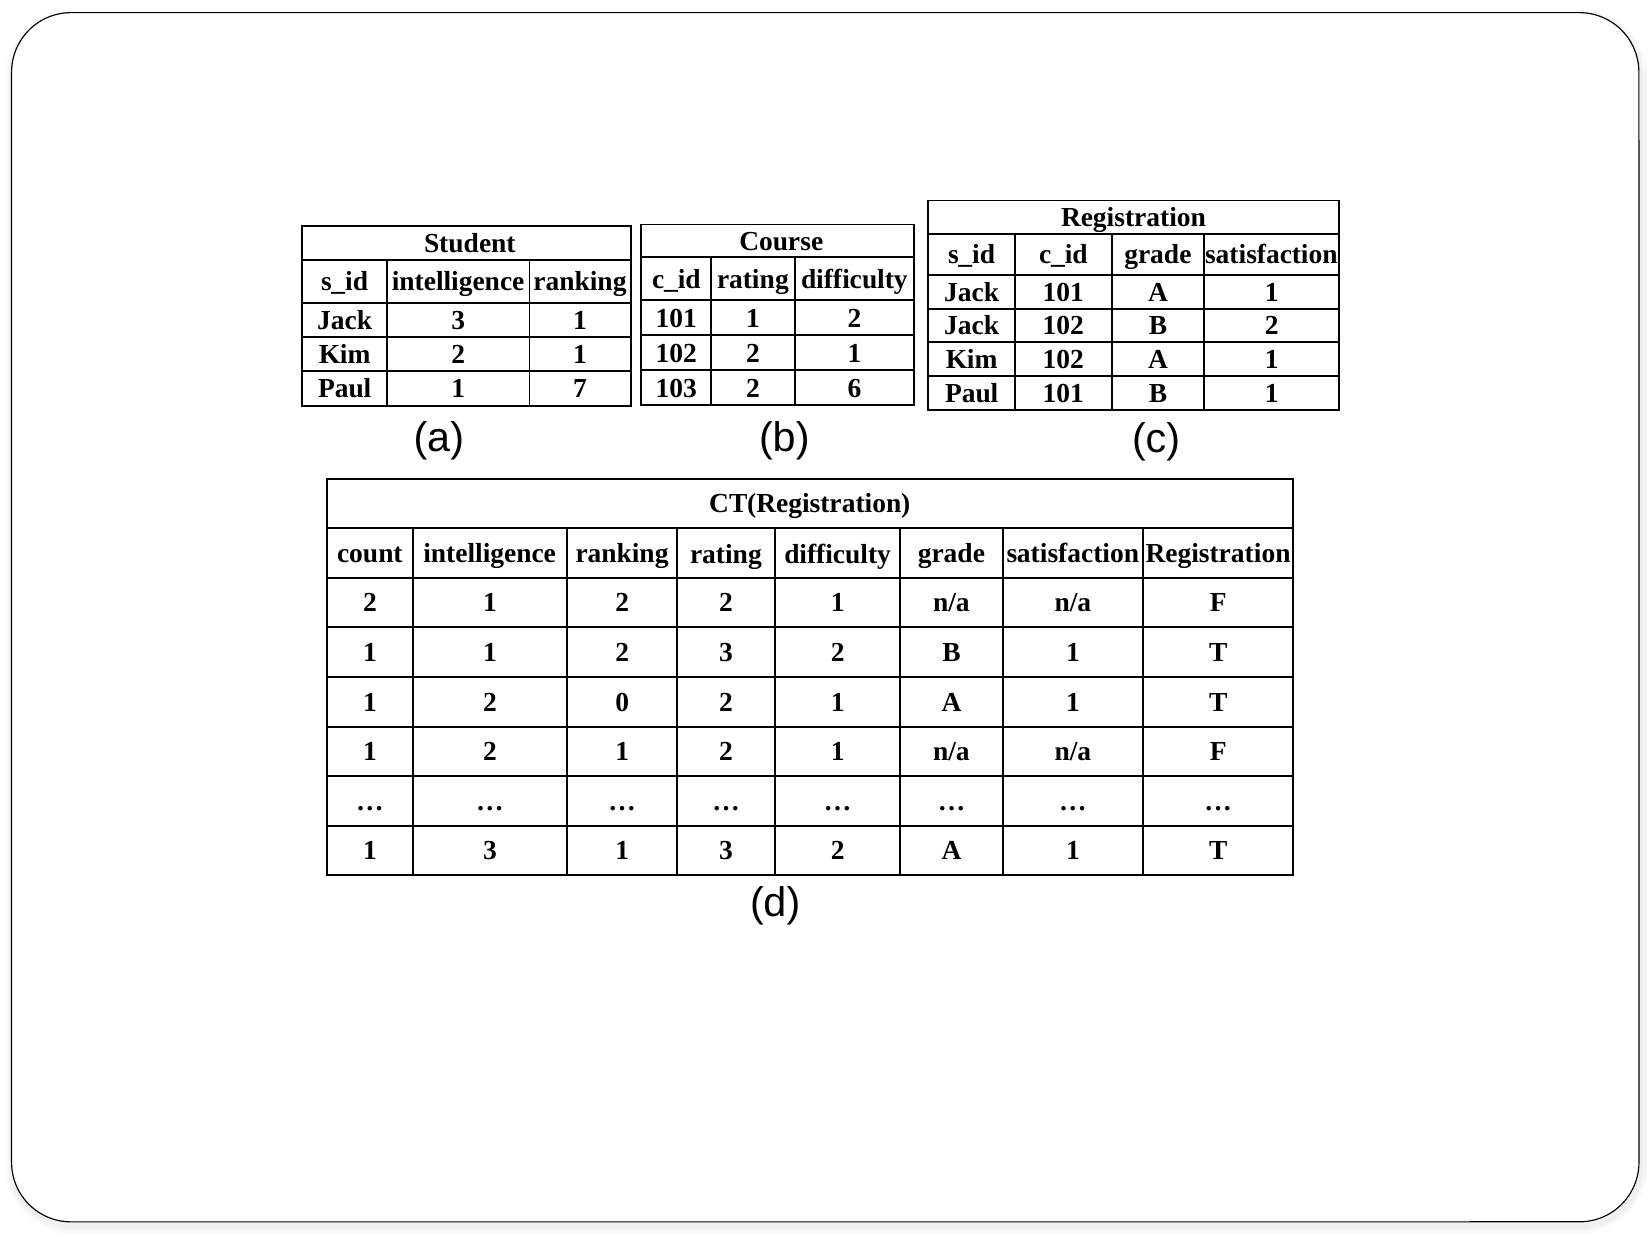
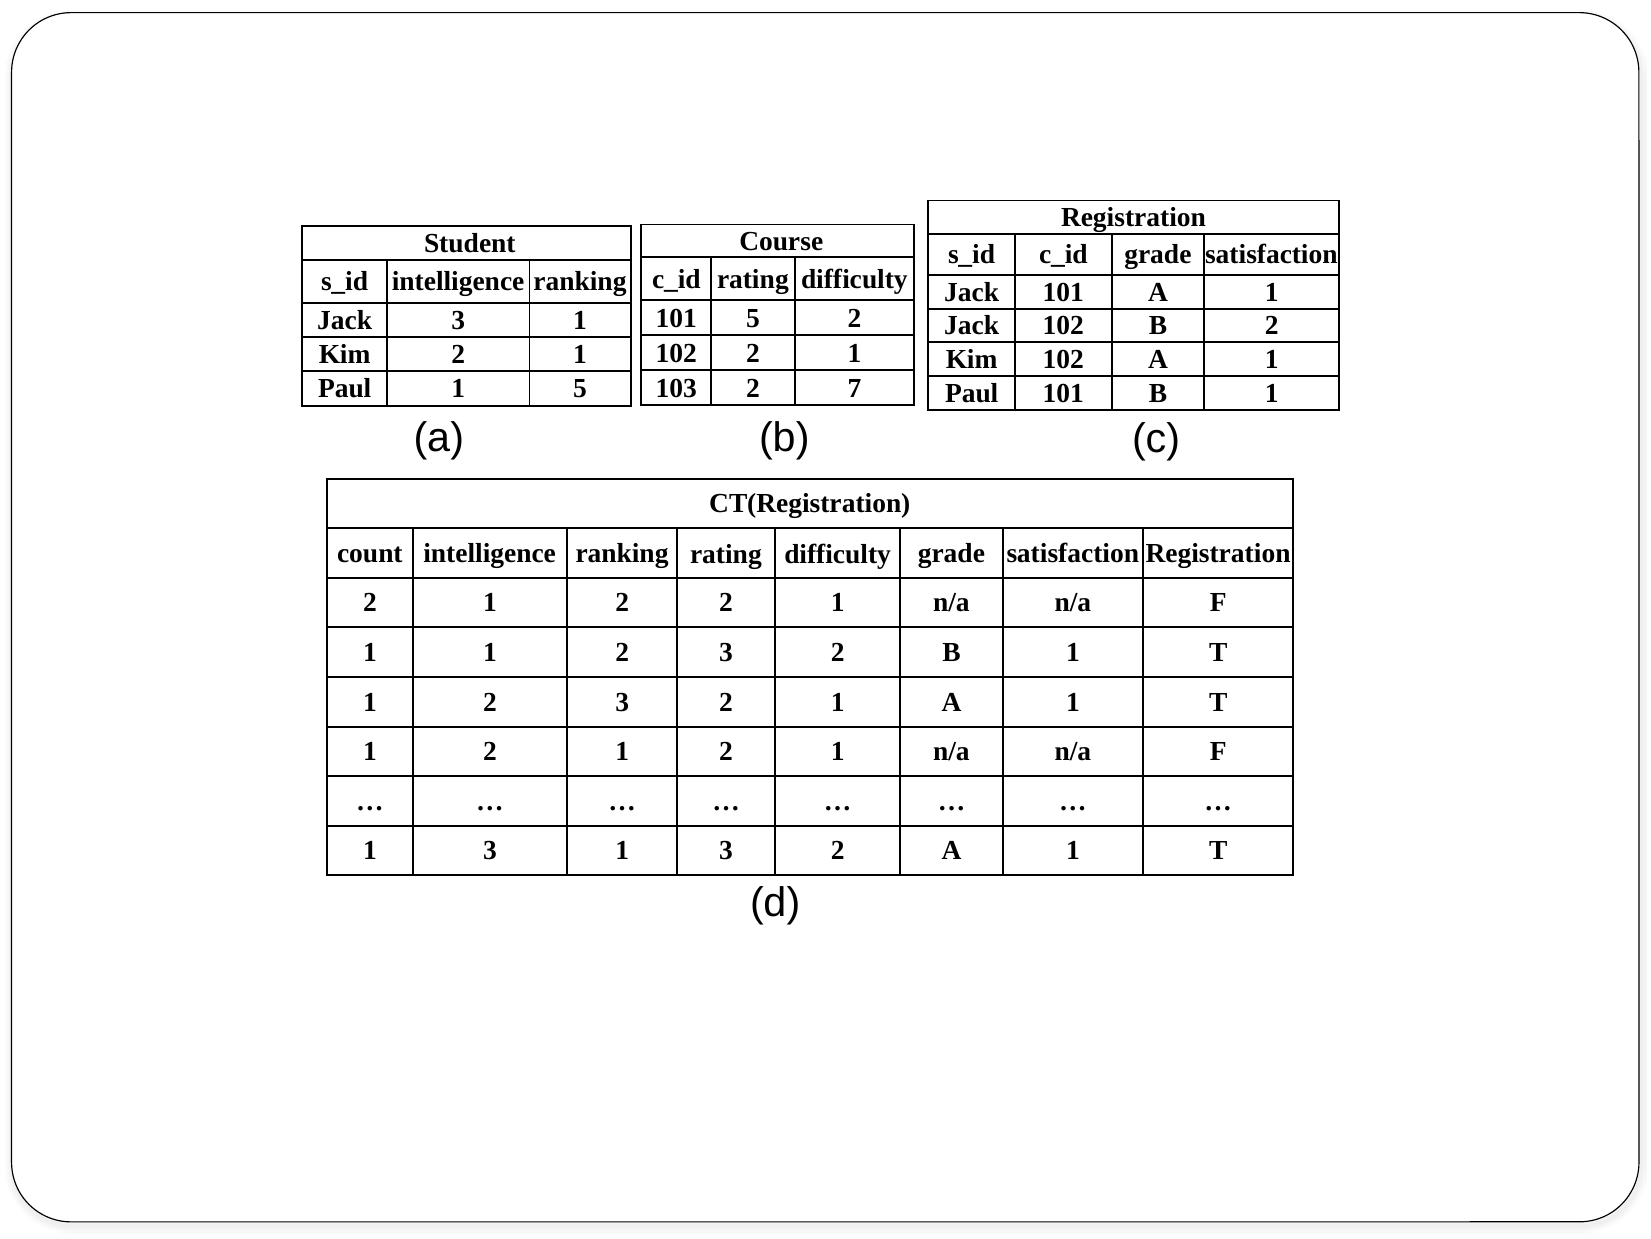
101 1: 1 -> 5
6: 6 -> 7
1 7: 7 -> 5
0 at (622, 702): 0 -> 3
